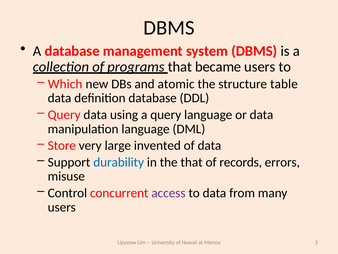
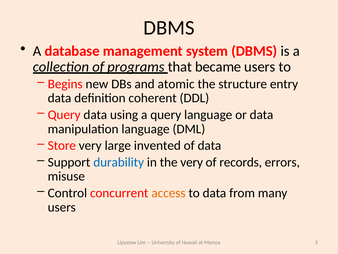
Which: Which -> Begins
table: table -> entry
definition database: database -> coherent
the that: that -> very
access colour: purple -> orange
